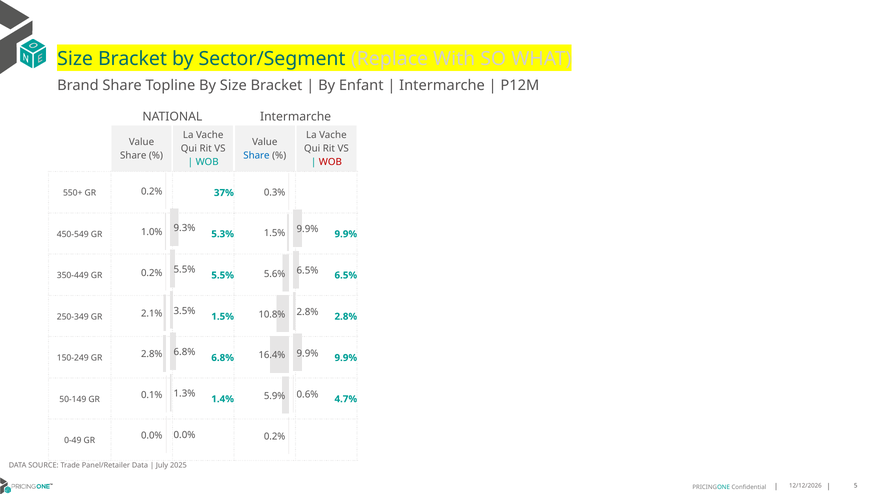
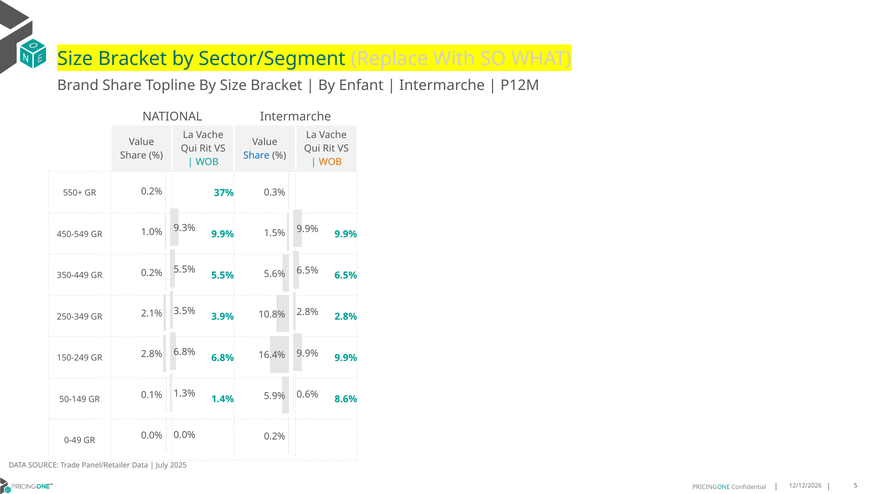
WOB at (330, 162) colour: red -> orange
GR 5.3%: 5.3% -> 9.9%
GR 1.5%: 1.5% -> 3.9%
4.7%: 4.7% -> 8.6%
